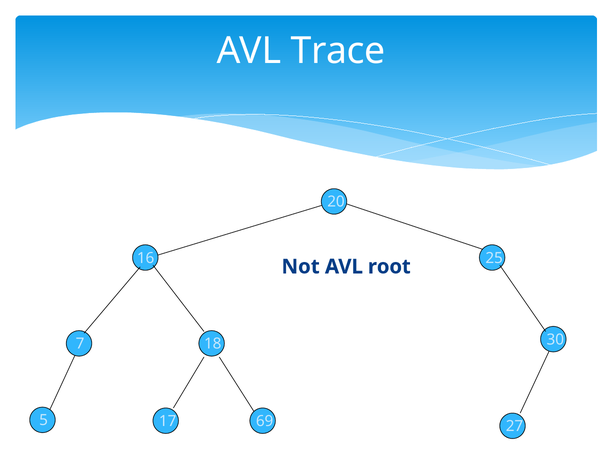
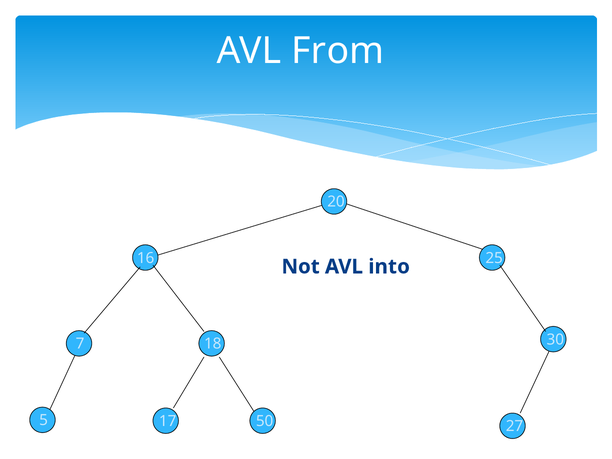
Trace: Trace -> From
root: root -> into
69: 69 -> 50
